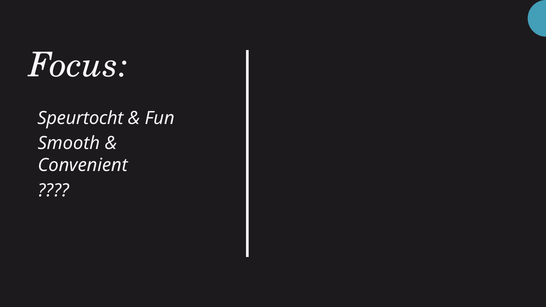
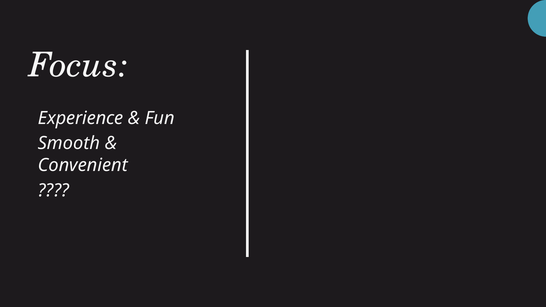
Speurtocht: Speurtocht -> Experience
